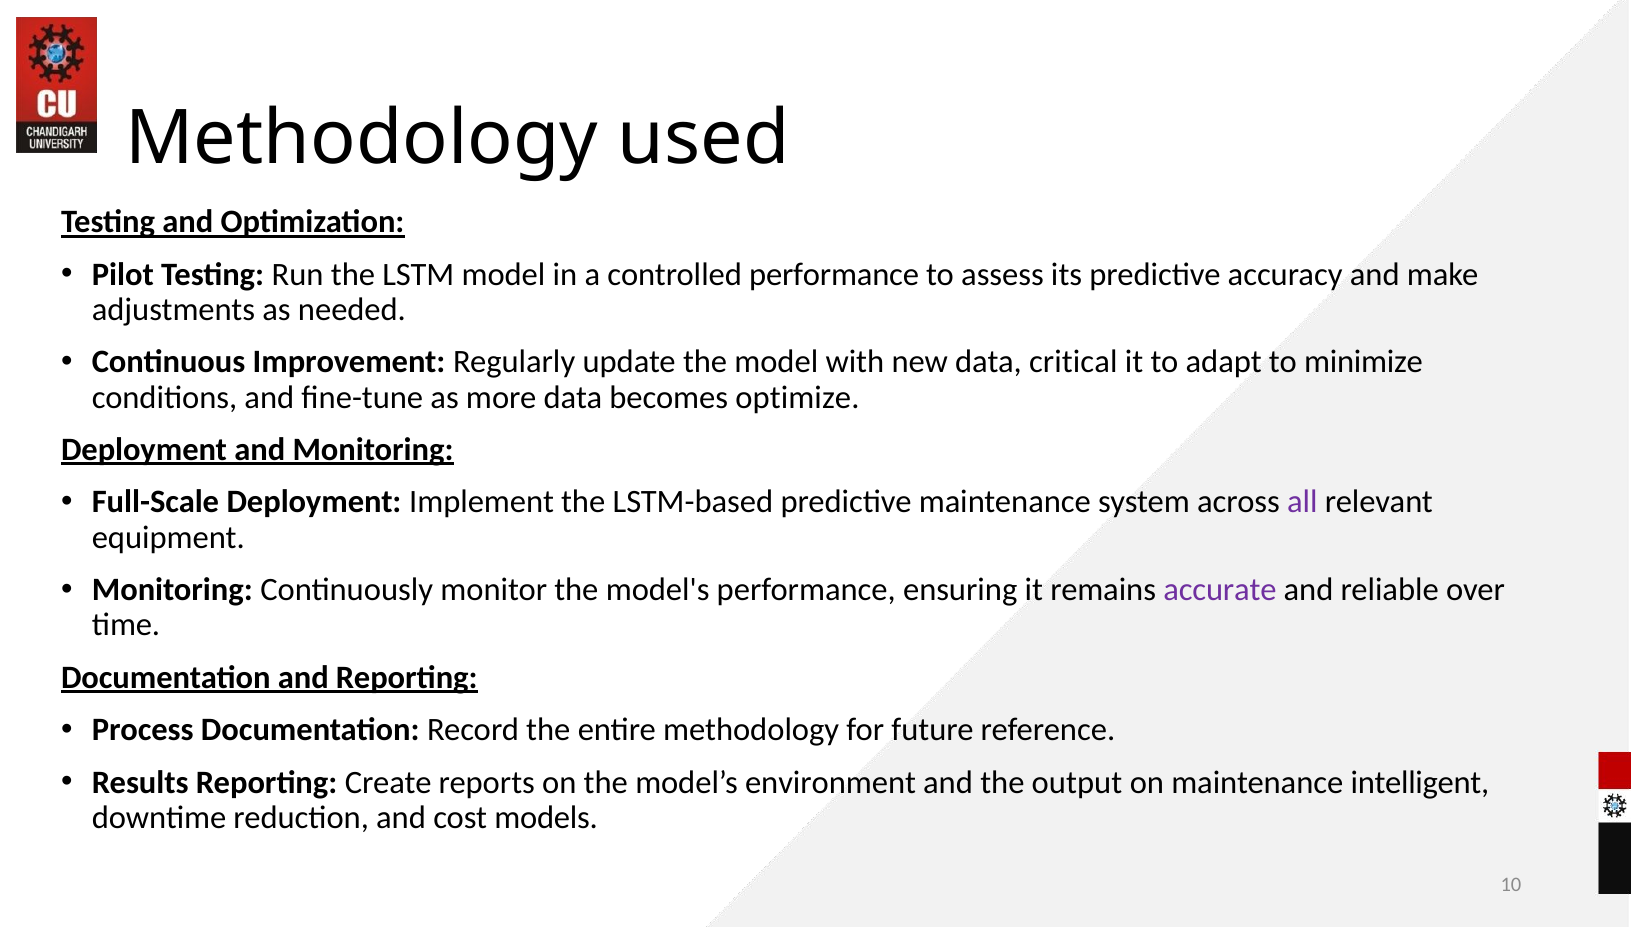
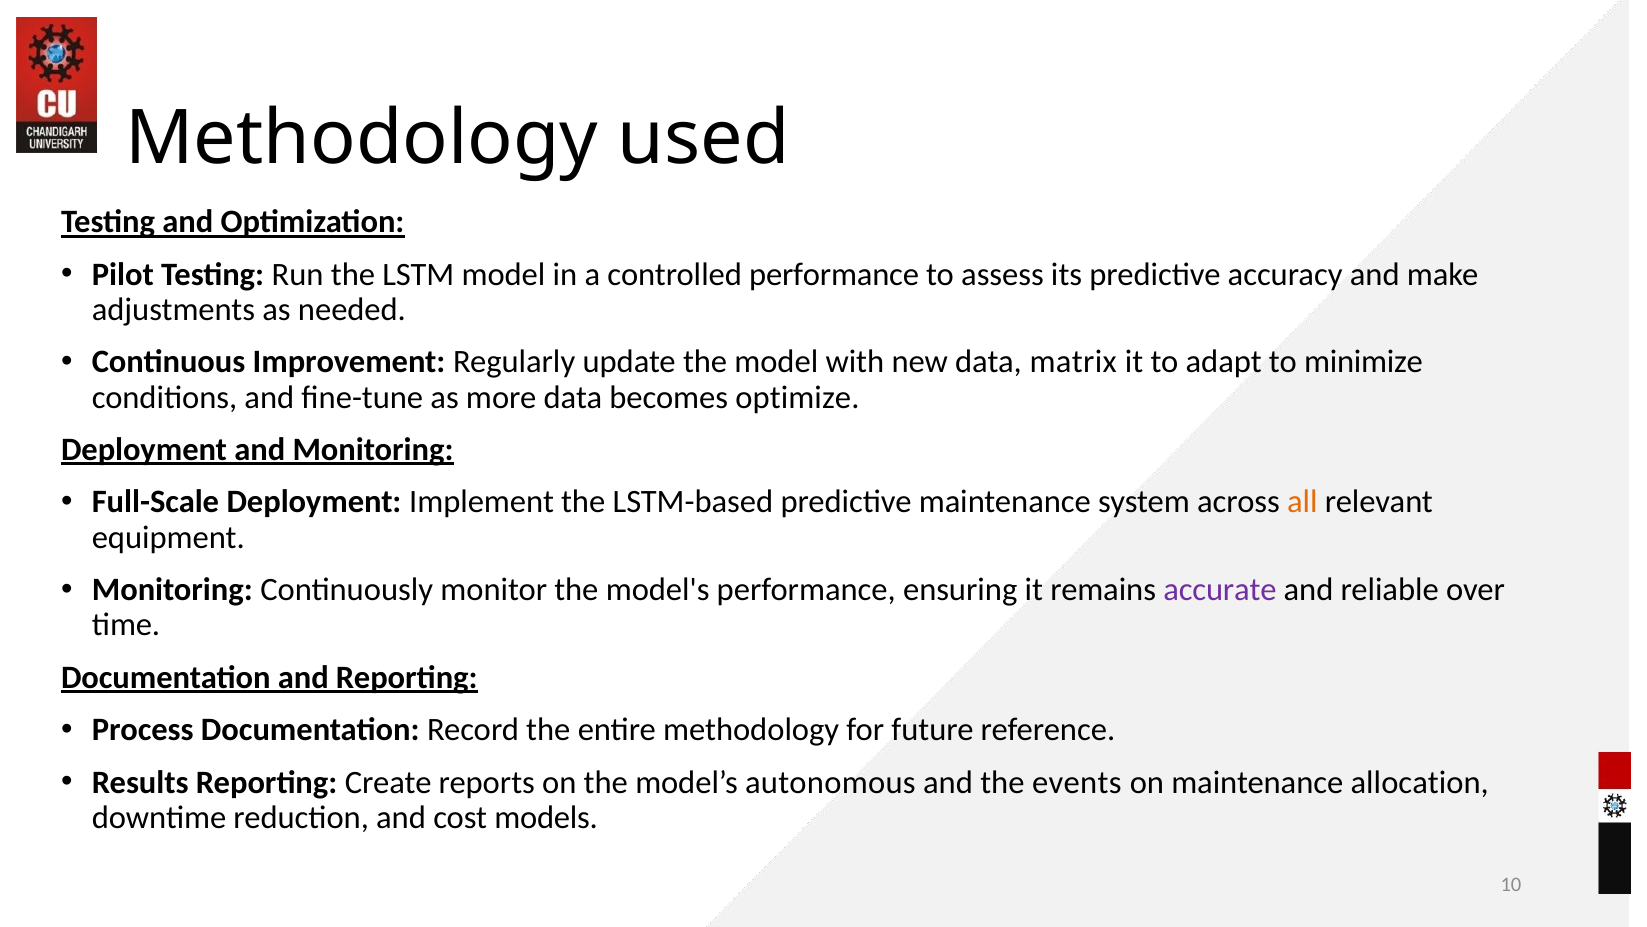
critical: critical -> matrix
all colour: purple -> orange
environment: environment -> autonomous
output: output -> events
intelligent: intelligent -> allocation
